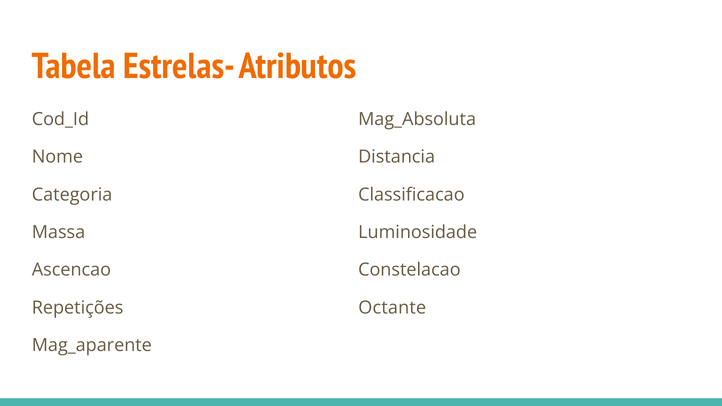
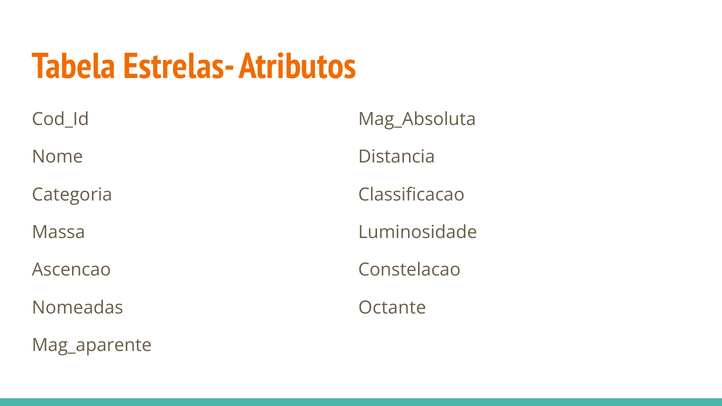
Repetições: Repetições -> Nomeadas
